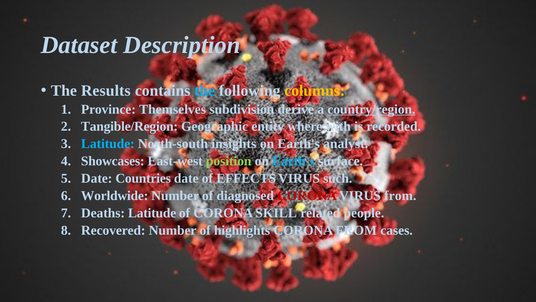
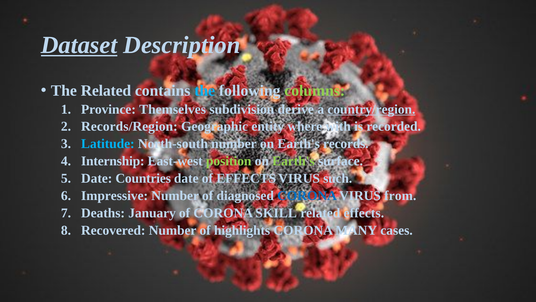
Dataset underline: none -> present
The Results: Results -> Related
columns colour: yellow -> light green
Tangible/Region: Tangible/Region -> Records/Region
North-south insights: insights -> number
analyst: analyst -> records
Showcases: Showcases -> Internship
Earth's at (293, 161) colour: light blue -> light green
Worldwide: Worldwide -> Impressive
CORONA at (307, 195) colour: red -> blue
Deaths Latitude: Latitude -> January
related people: people -> effects
CORONA FROM: FROM -> MANY
